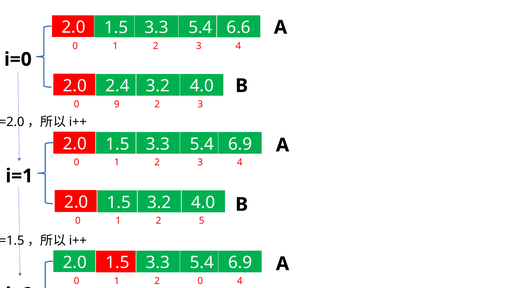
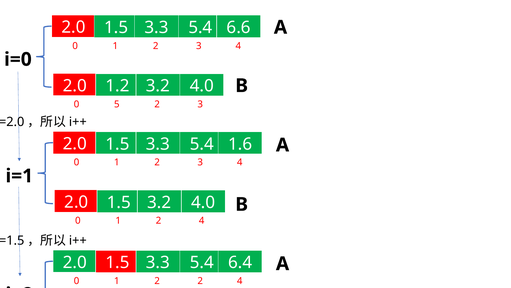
2.4: 2.4 -> 1.2
9: 9 -> 5
6.9 at (240, 144): 6.9 -> 1.6
1 2 5: 5 -> 4
6.9 at (240, 262): 6.9 -> 6.4
2 0: 0 -> 2
